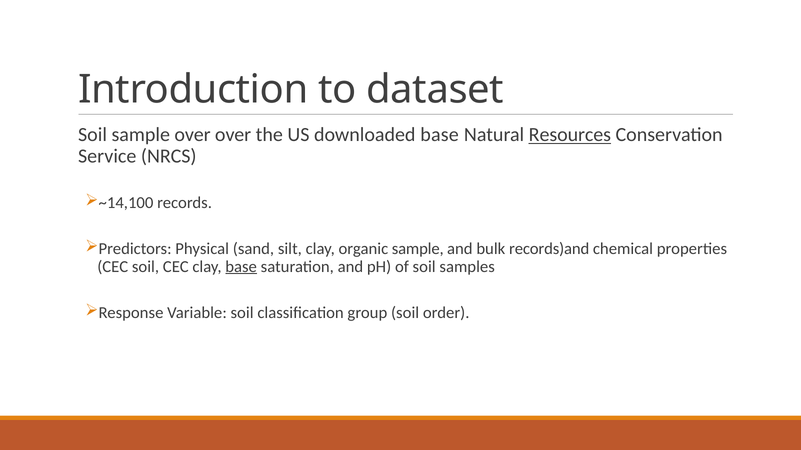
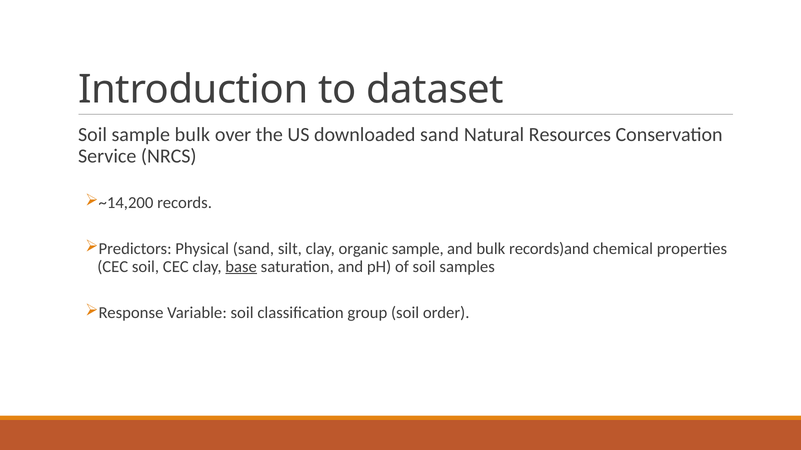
sample over: over -> bulk
downloaded base: base -> sand
Resources underline: present -> none
~14,100: ~14,100 -> ~14,200
